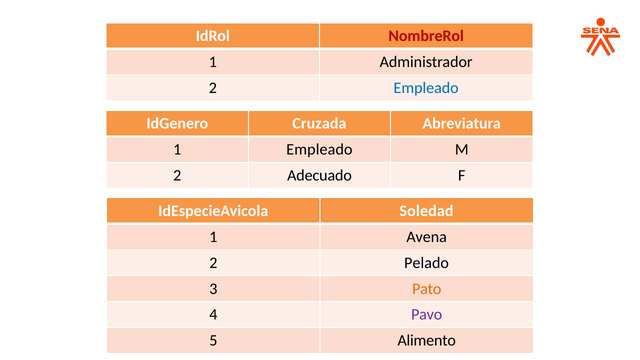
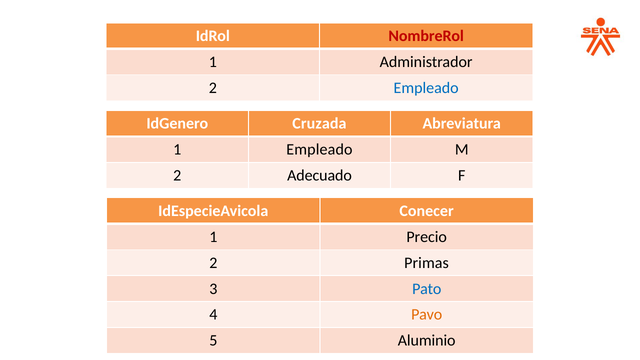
Soledad: Soledad -> Conecer
Avena: Avena -> Precio
Pelado: Pelado -> Primas
Pato colour: orange -> blue
Pavo colour: purple -> orange
Alimento: Alimento -> Aluminio
